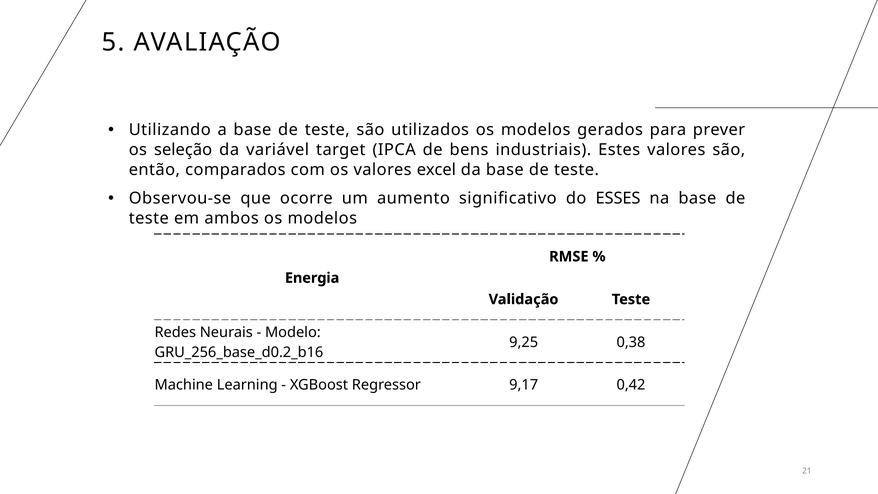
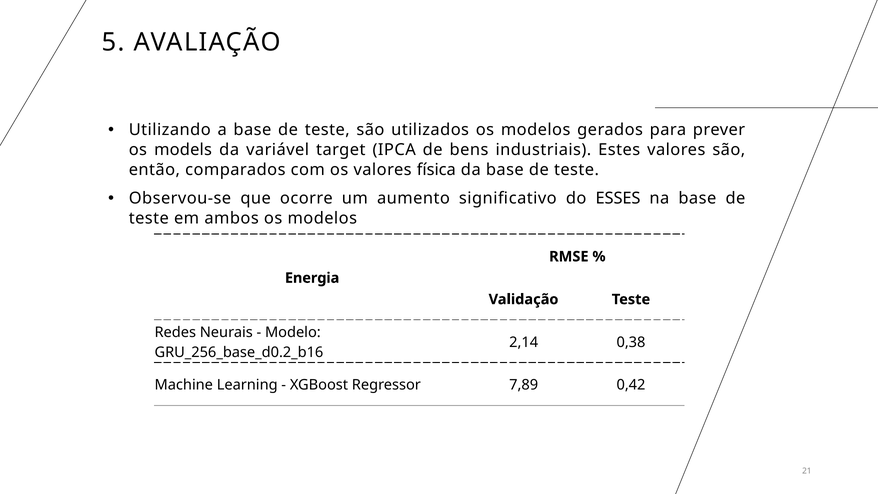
seleção: seleção -> models
excel: excel -> física
9,25: 9,25 -> 2,14
9,17: 9,17 -> 7,89
